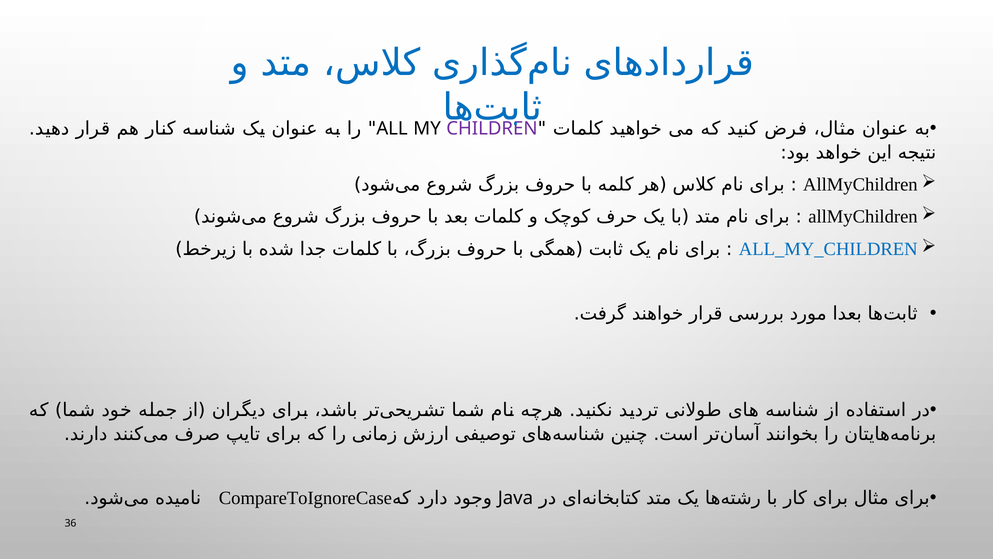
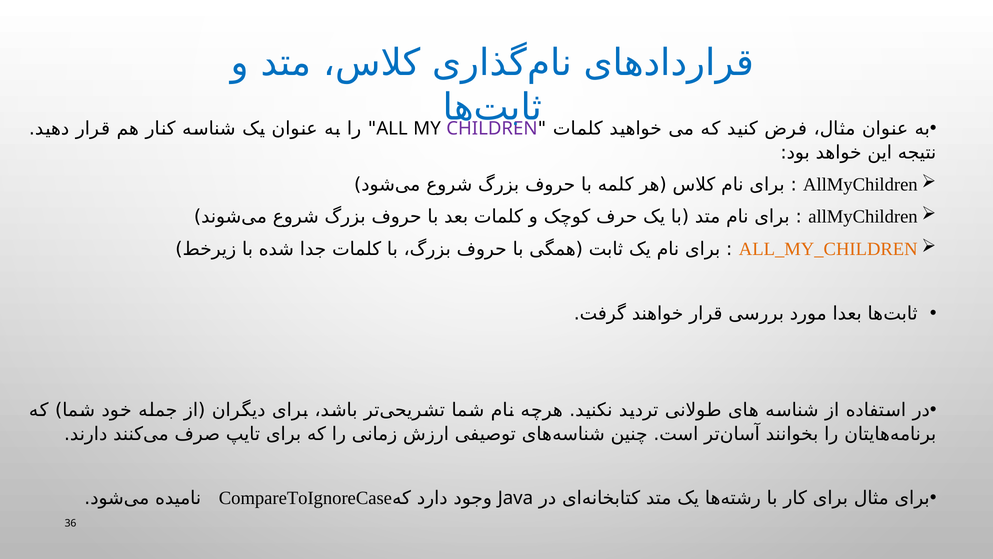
ALL_MY_CHILDREN colour: blue -> orange
